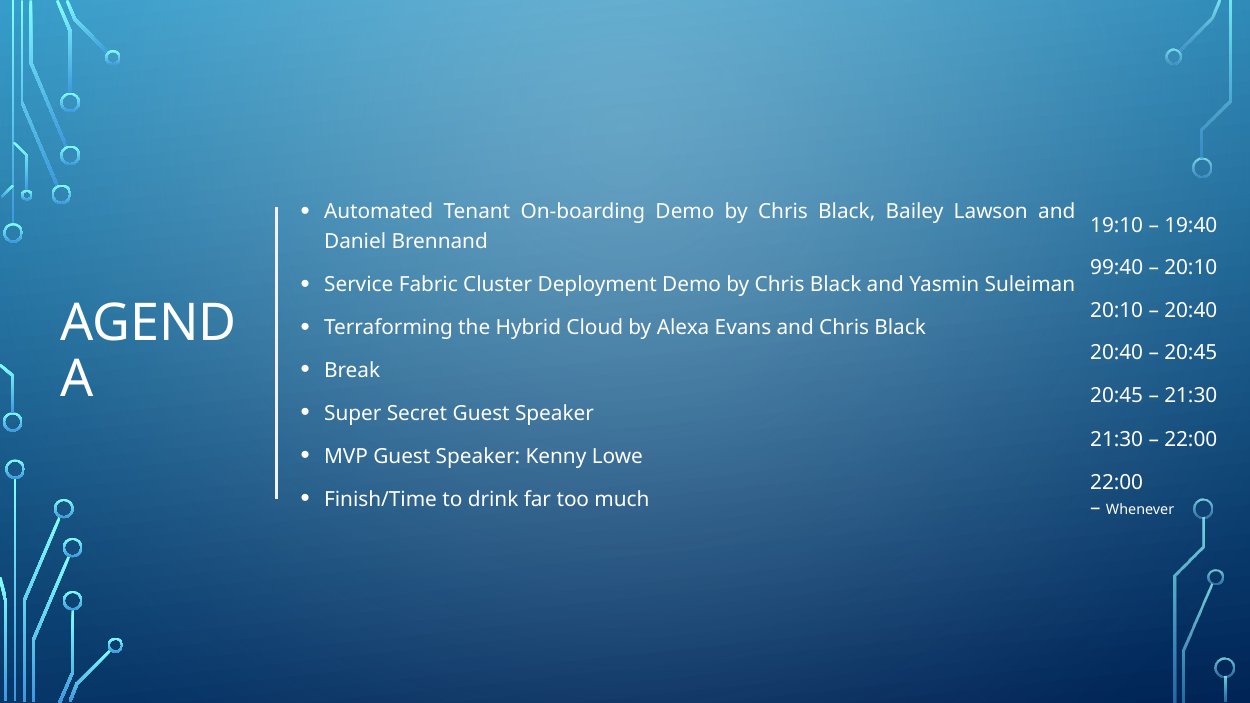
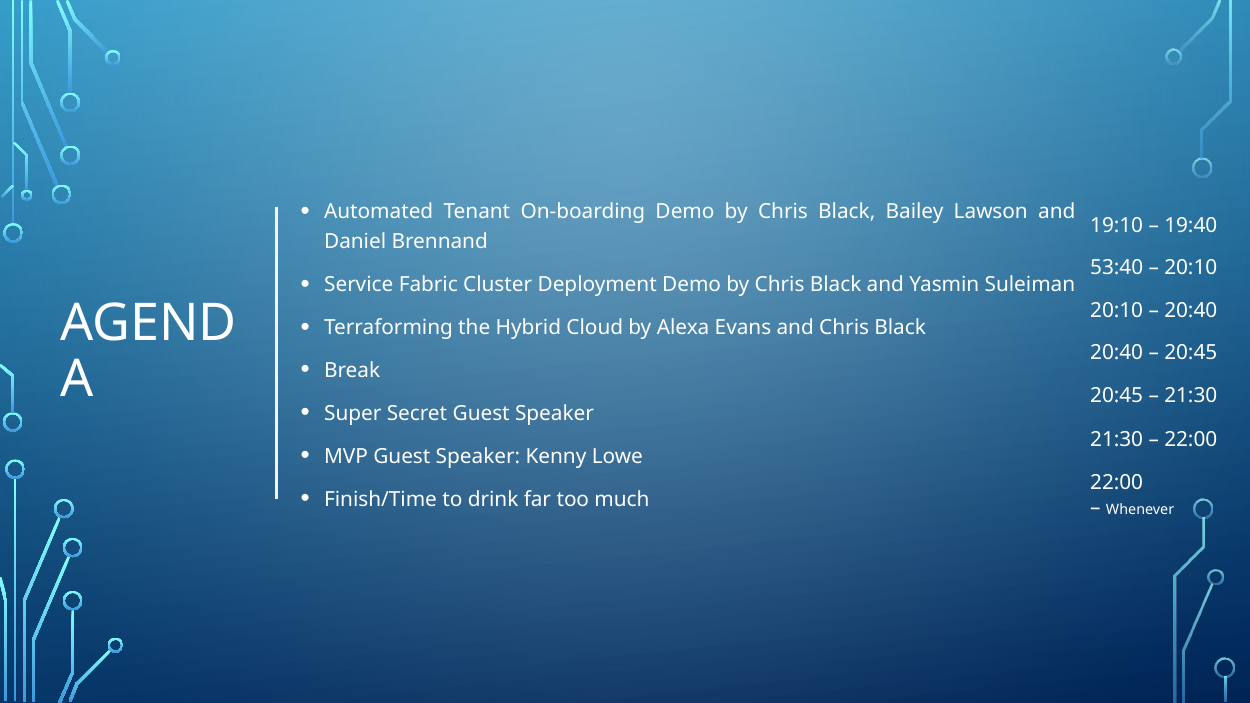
99:40: 99:40 -> 53:40
